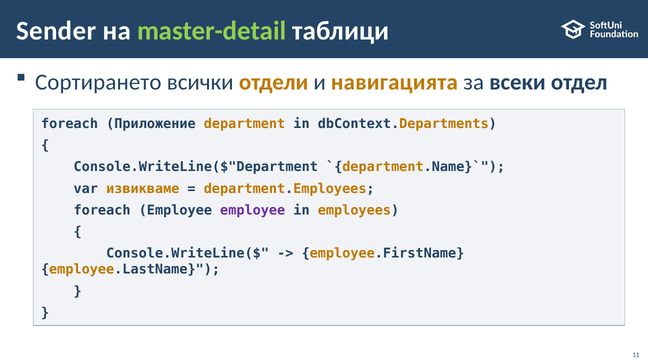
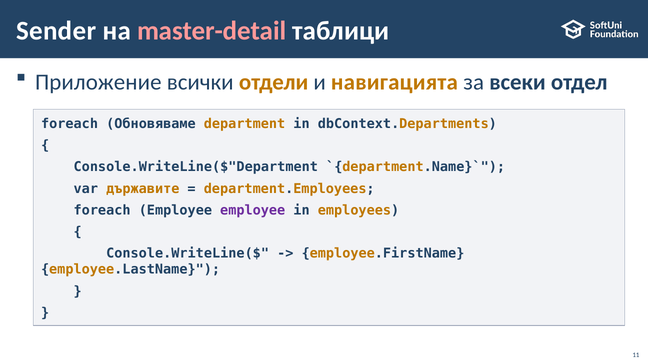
master-detail colour: light green -> pink
Сортирането: Сортирането -> Приложение
Приложение: Приложение -> Обновяваме
извикваме: извикваме -> държавите
